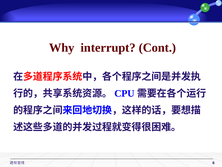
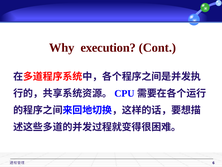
interrupt: interrupt -> execution
